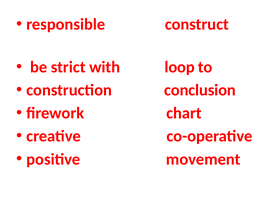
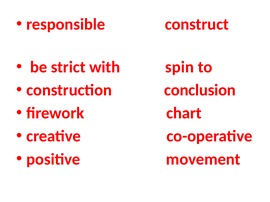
loop: loop -> spin
